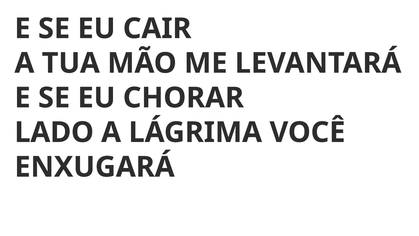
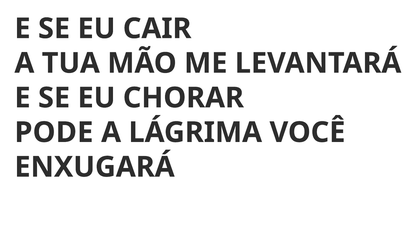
LADO: LADO -> PODE
